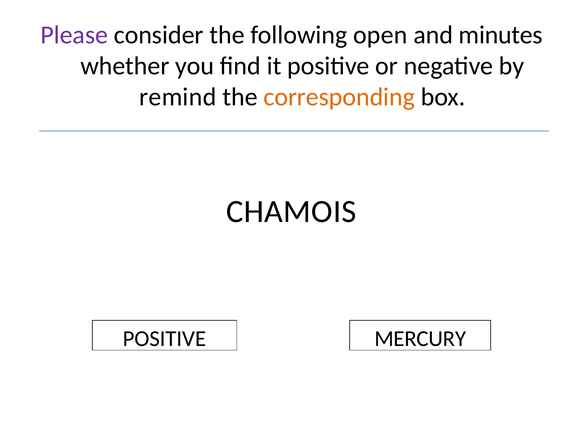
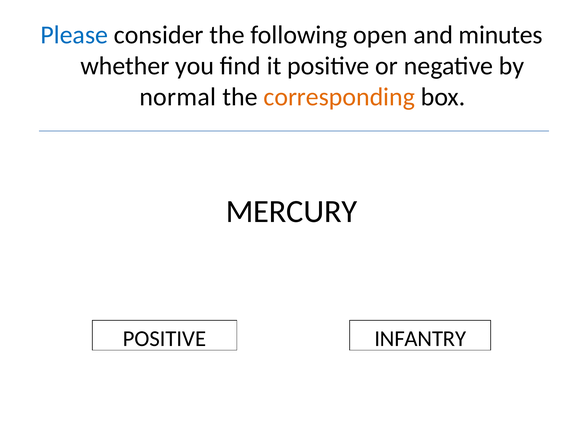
Please colour: purple -> blue
remind: remind -> normal
CHAMOIS: CHAMOIS -> MERCURY
MERCURY: MERCURY -> INFANTRY
